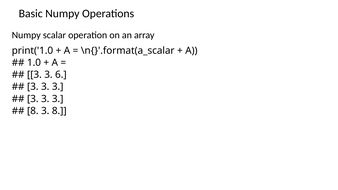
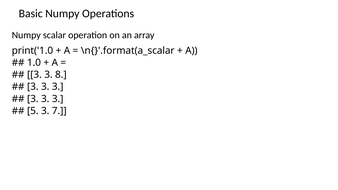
6: 6 -> 8
8 at (33, 111): 8 -> 5
3 8: 8 -> 7
